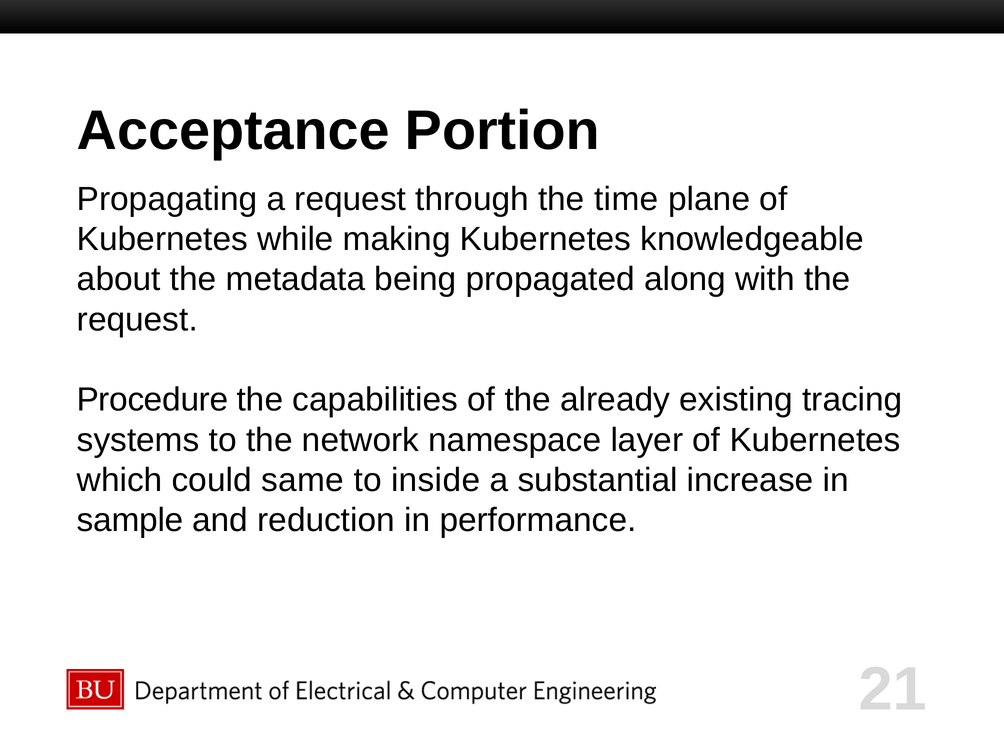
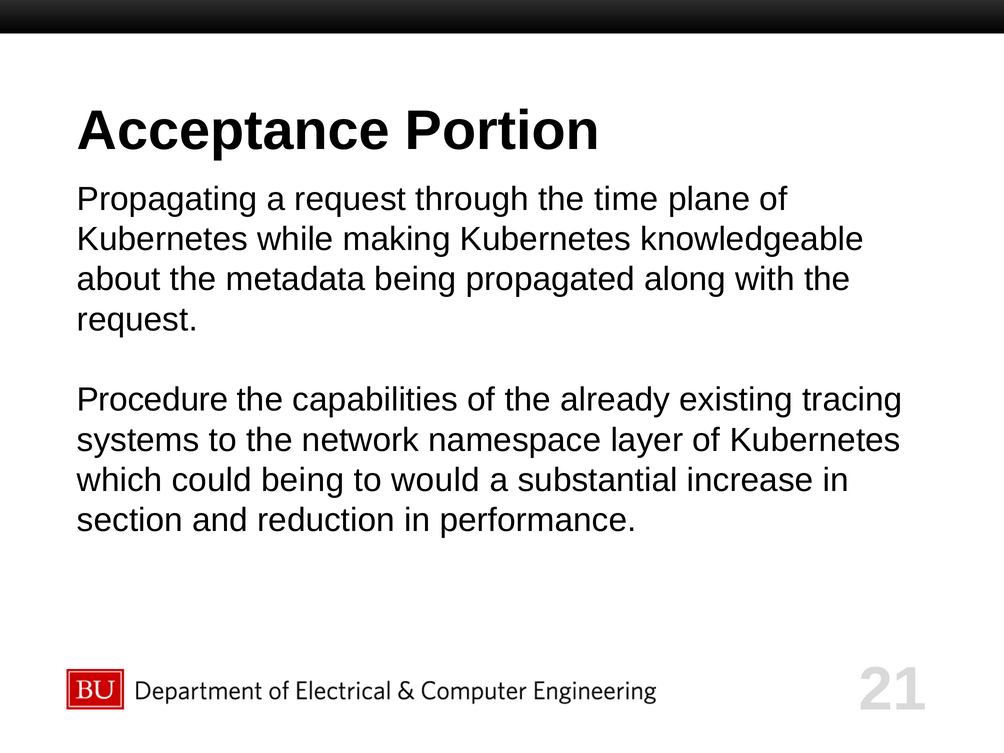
could same: same -> being
inside: inside -> would
sample: sample -> section
